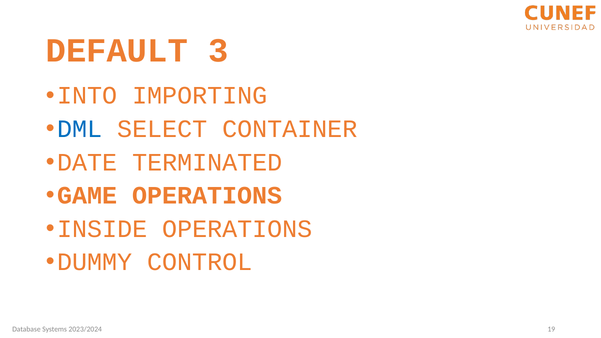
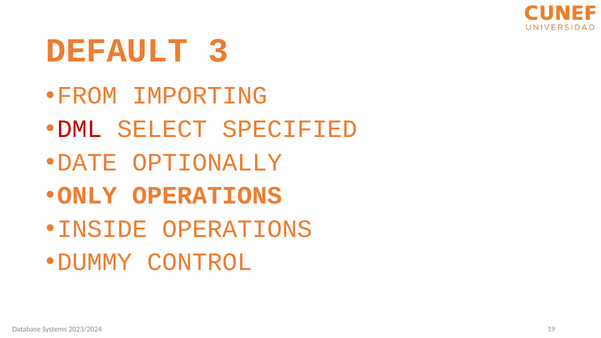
INTO: INTO -> FROM
DML colour: blue -> red
CONTAINER: CONTAINER -> SPECIFIED
TERMINATED: TERMINATED -> OPTIONALLY
GAME: GAME -> ONLY
